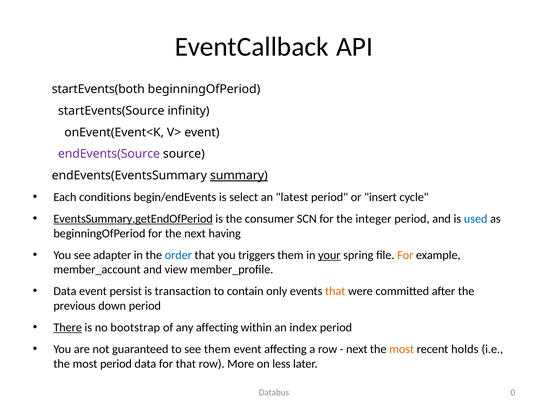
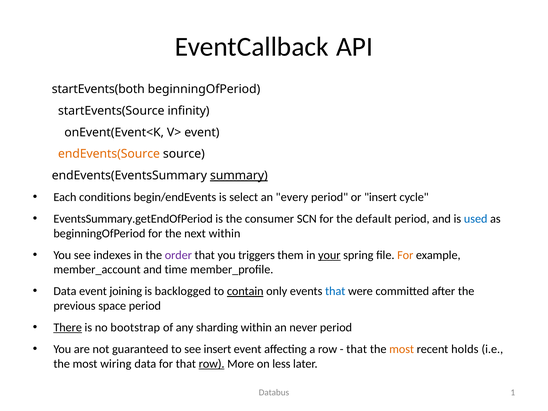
endEvents(Source colour: purple -> orange
latest: latest -> every
EventsSummary.getEndOfPeriod underline: present -> none
integer: integer -> default
next having: having -> within
adapter: adapter -> indexes
order colour: blue -> purple
view: view -> time
persist: persist -> joining
transaction: transaction -> backlogged
contain underline: none -> present
that at (335, 291) colour: orange -> blue
down: down -> space
any affecting: affecting -> sharding
index: index -> never
see them: them -> insert
next at (357, 349): next -> that
most period: period -> wiring
row at (212, 364) underline: none -> present
0: 0 -> 1
